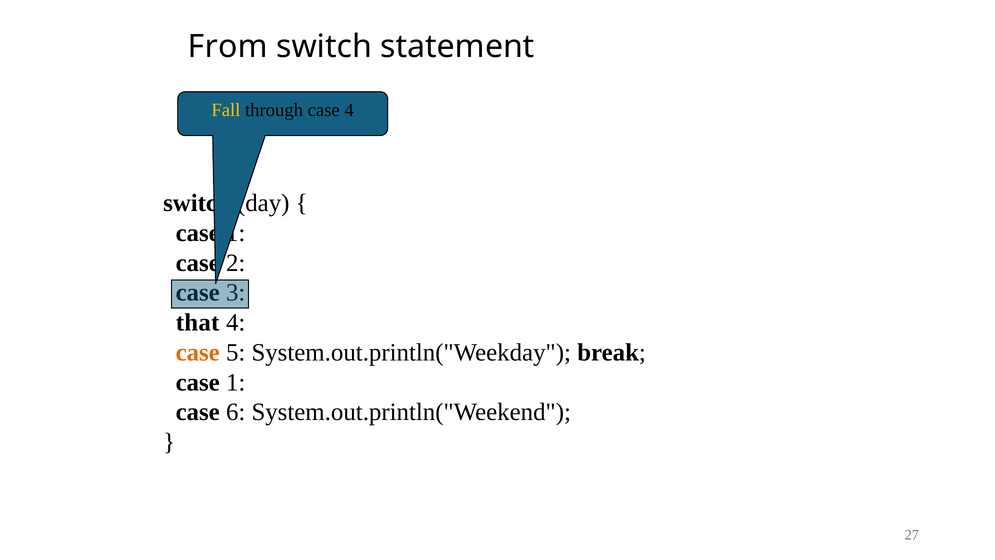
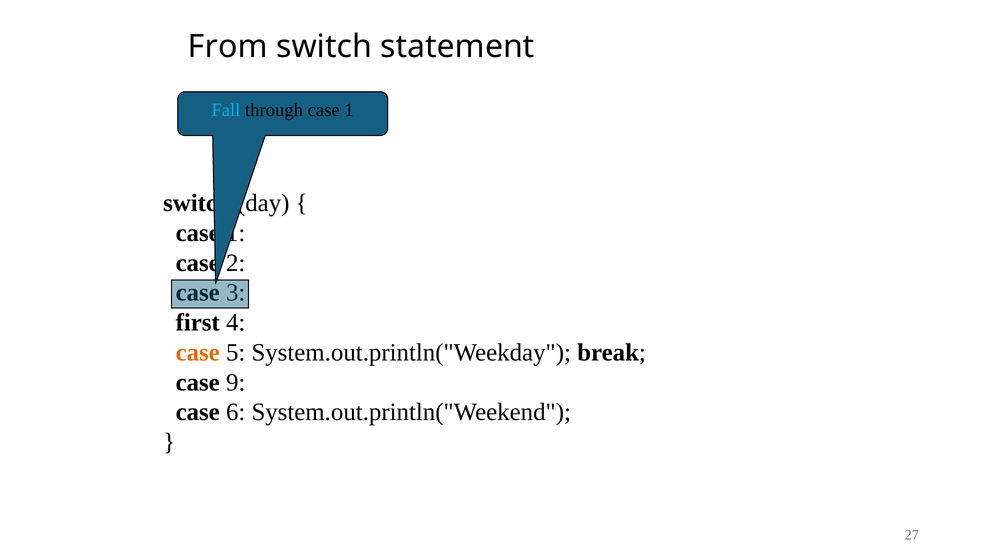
Fall colour: yellow -> light blue
through case 4: 4 -> 1
that: that -> first
1 at (236, 382): 1 -> 9
